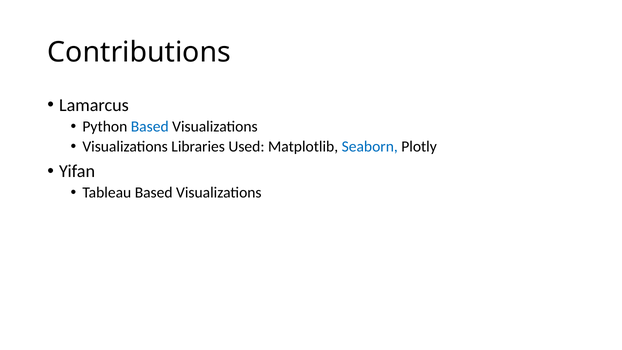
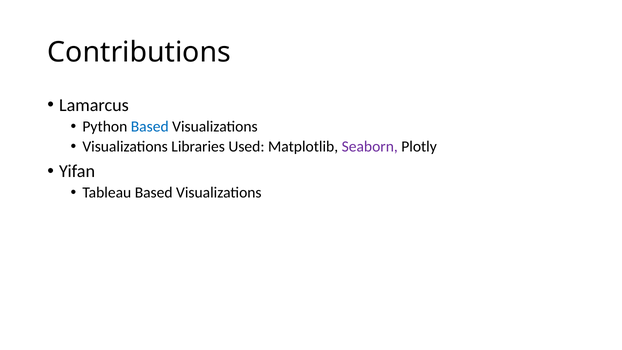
Seaborn colour: blue -> purple
